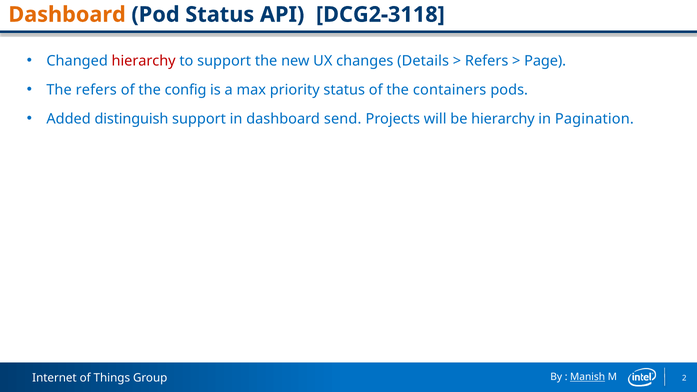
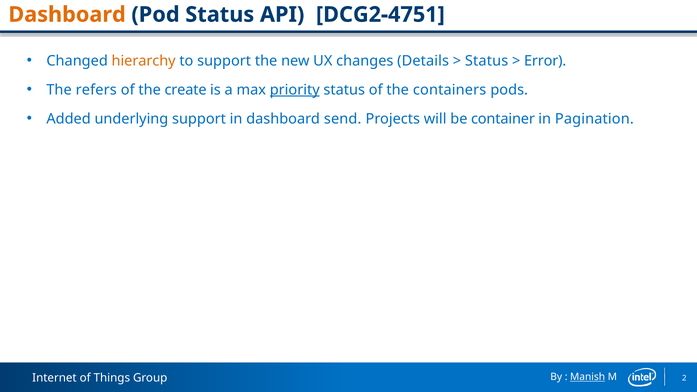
DCG2-3118: DCG2-3118 -> DCG2-4751
hierarchy at (144, 61) colour: red -> orange
Refers at (487, 61): Refers -> Status
Page: Page -> Error
config: config -> create
priority underline: none -> present
distinguish: distinguish -> underlying
be hierarchy: hierarchy -> container
